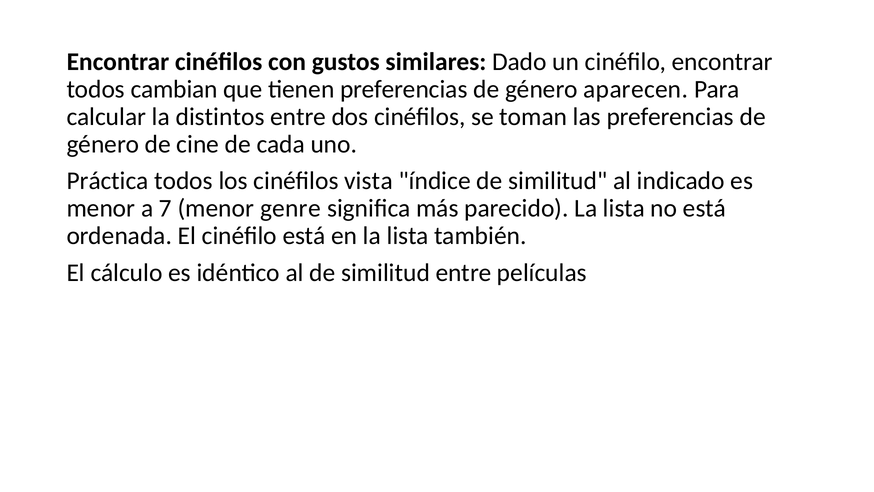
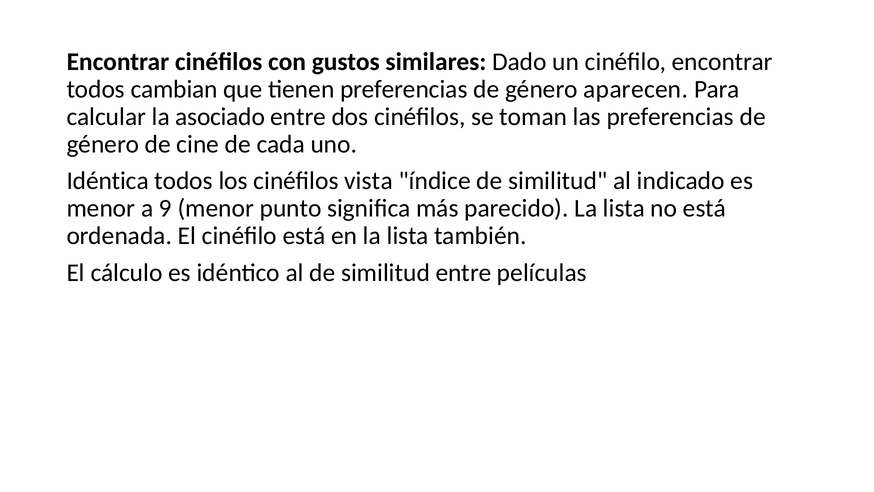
distintos: distintos -> asociado
Práctica: Práctica -> Idéntica
7: 7 -> 9
genre: genre -> punto
